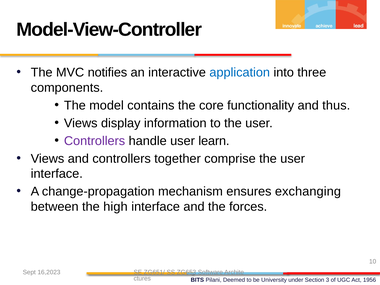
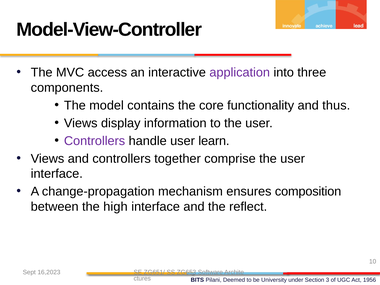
notifies: notifies -> access
application colour: blue -> purple
exchanging: exchanging -> composition
forces: forces -> reflect
